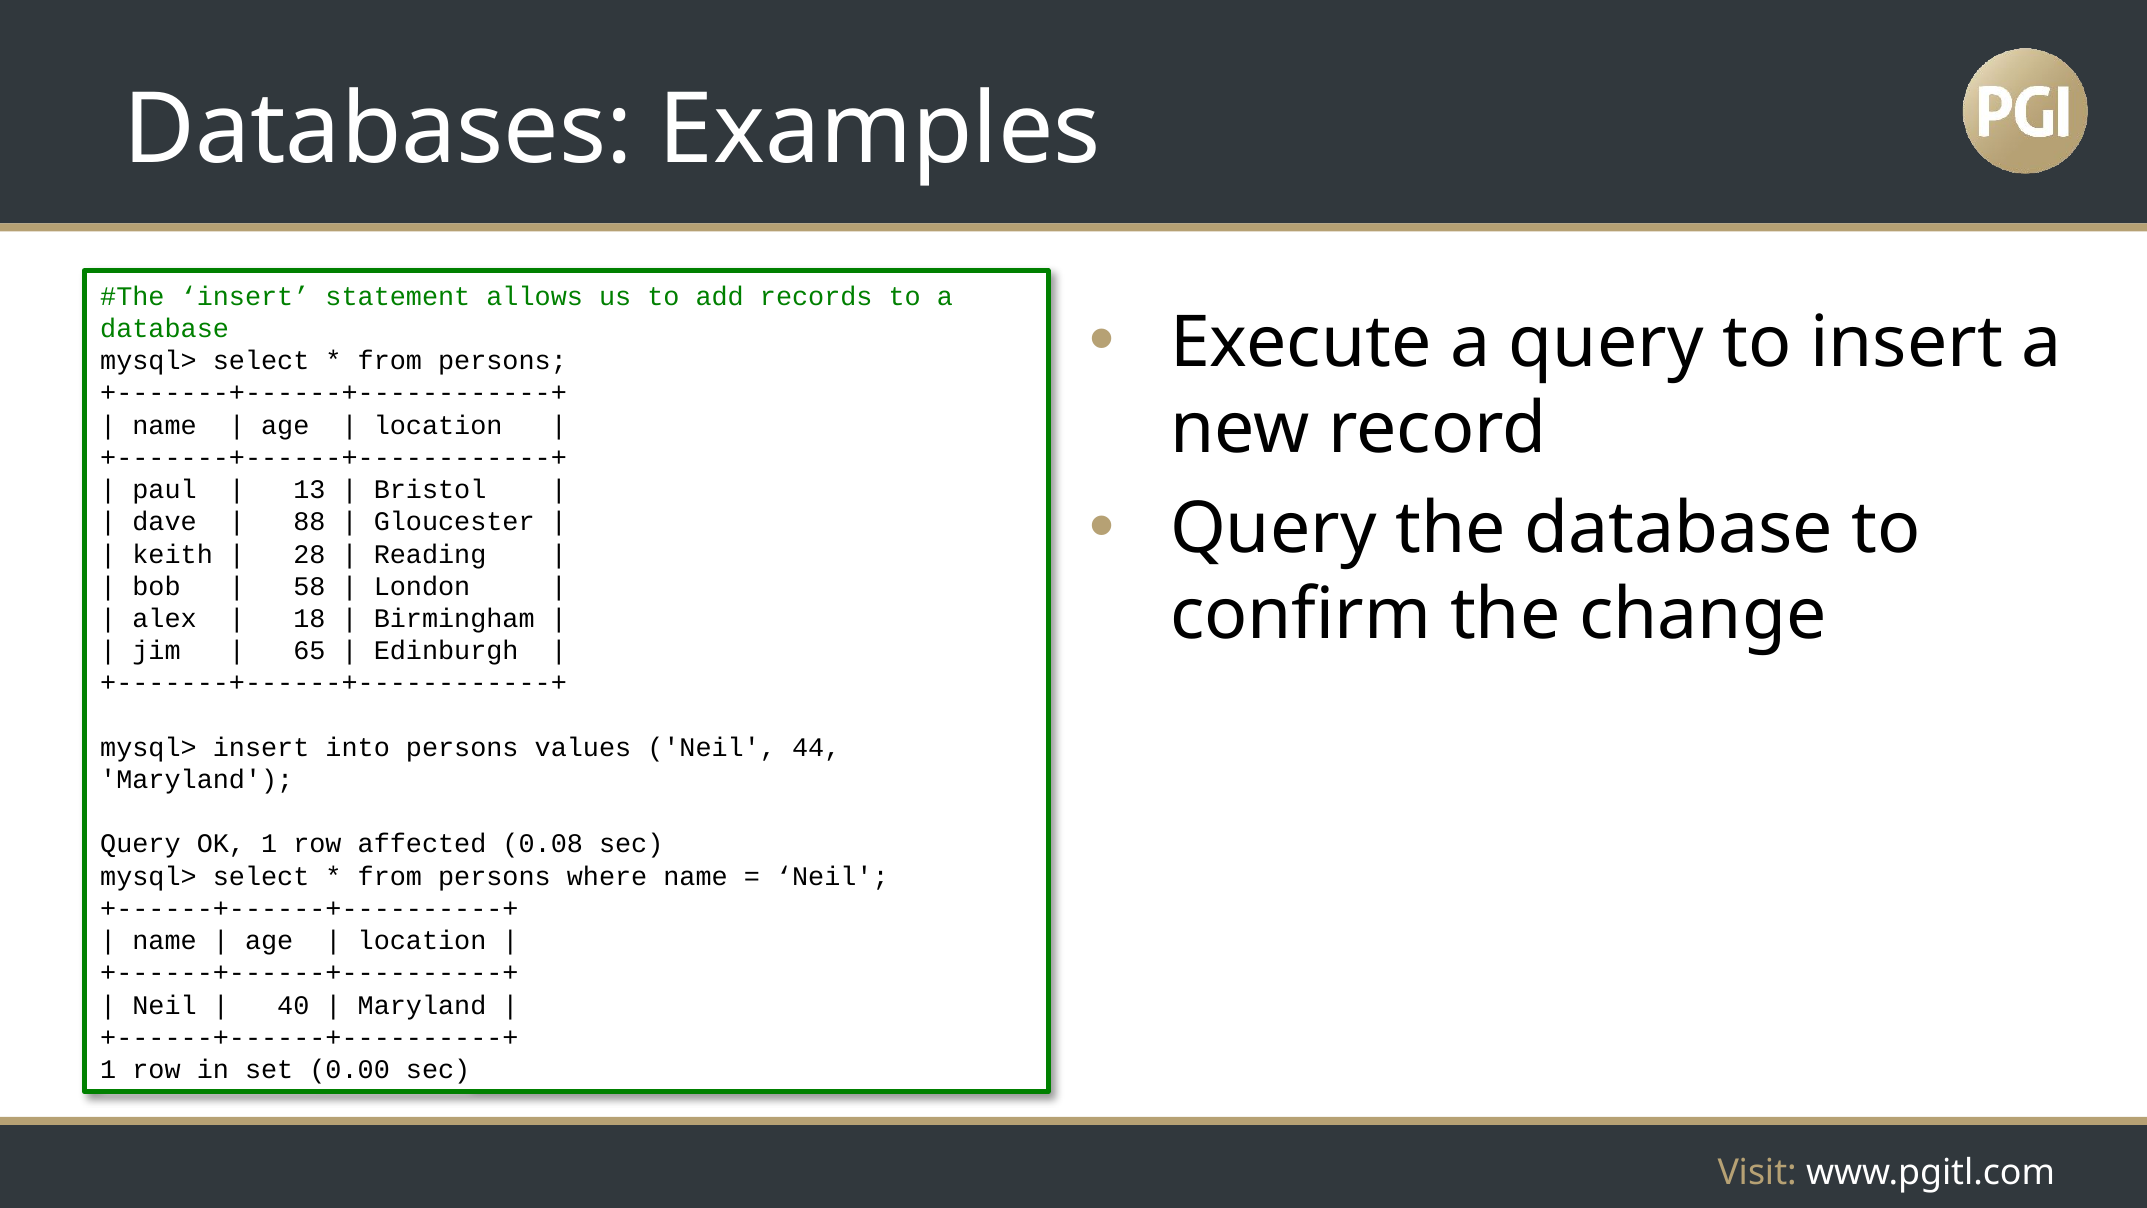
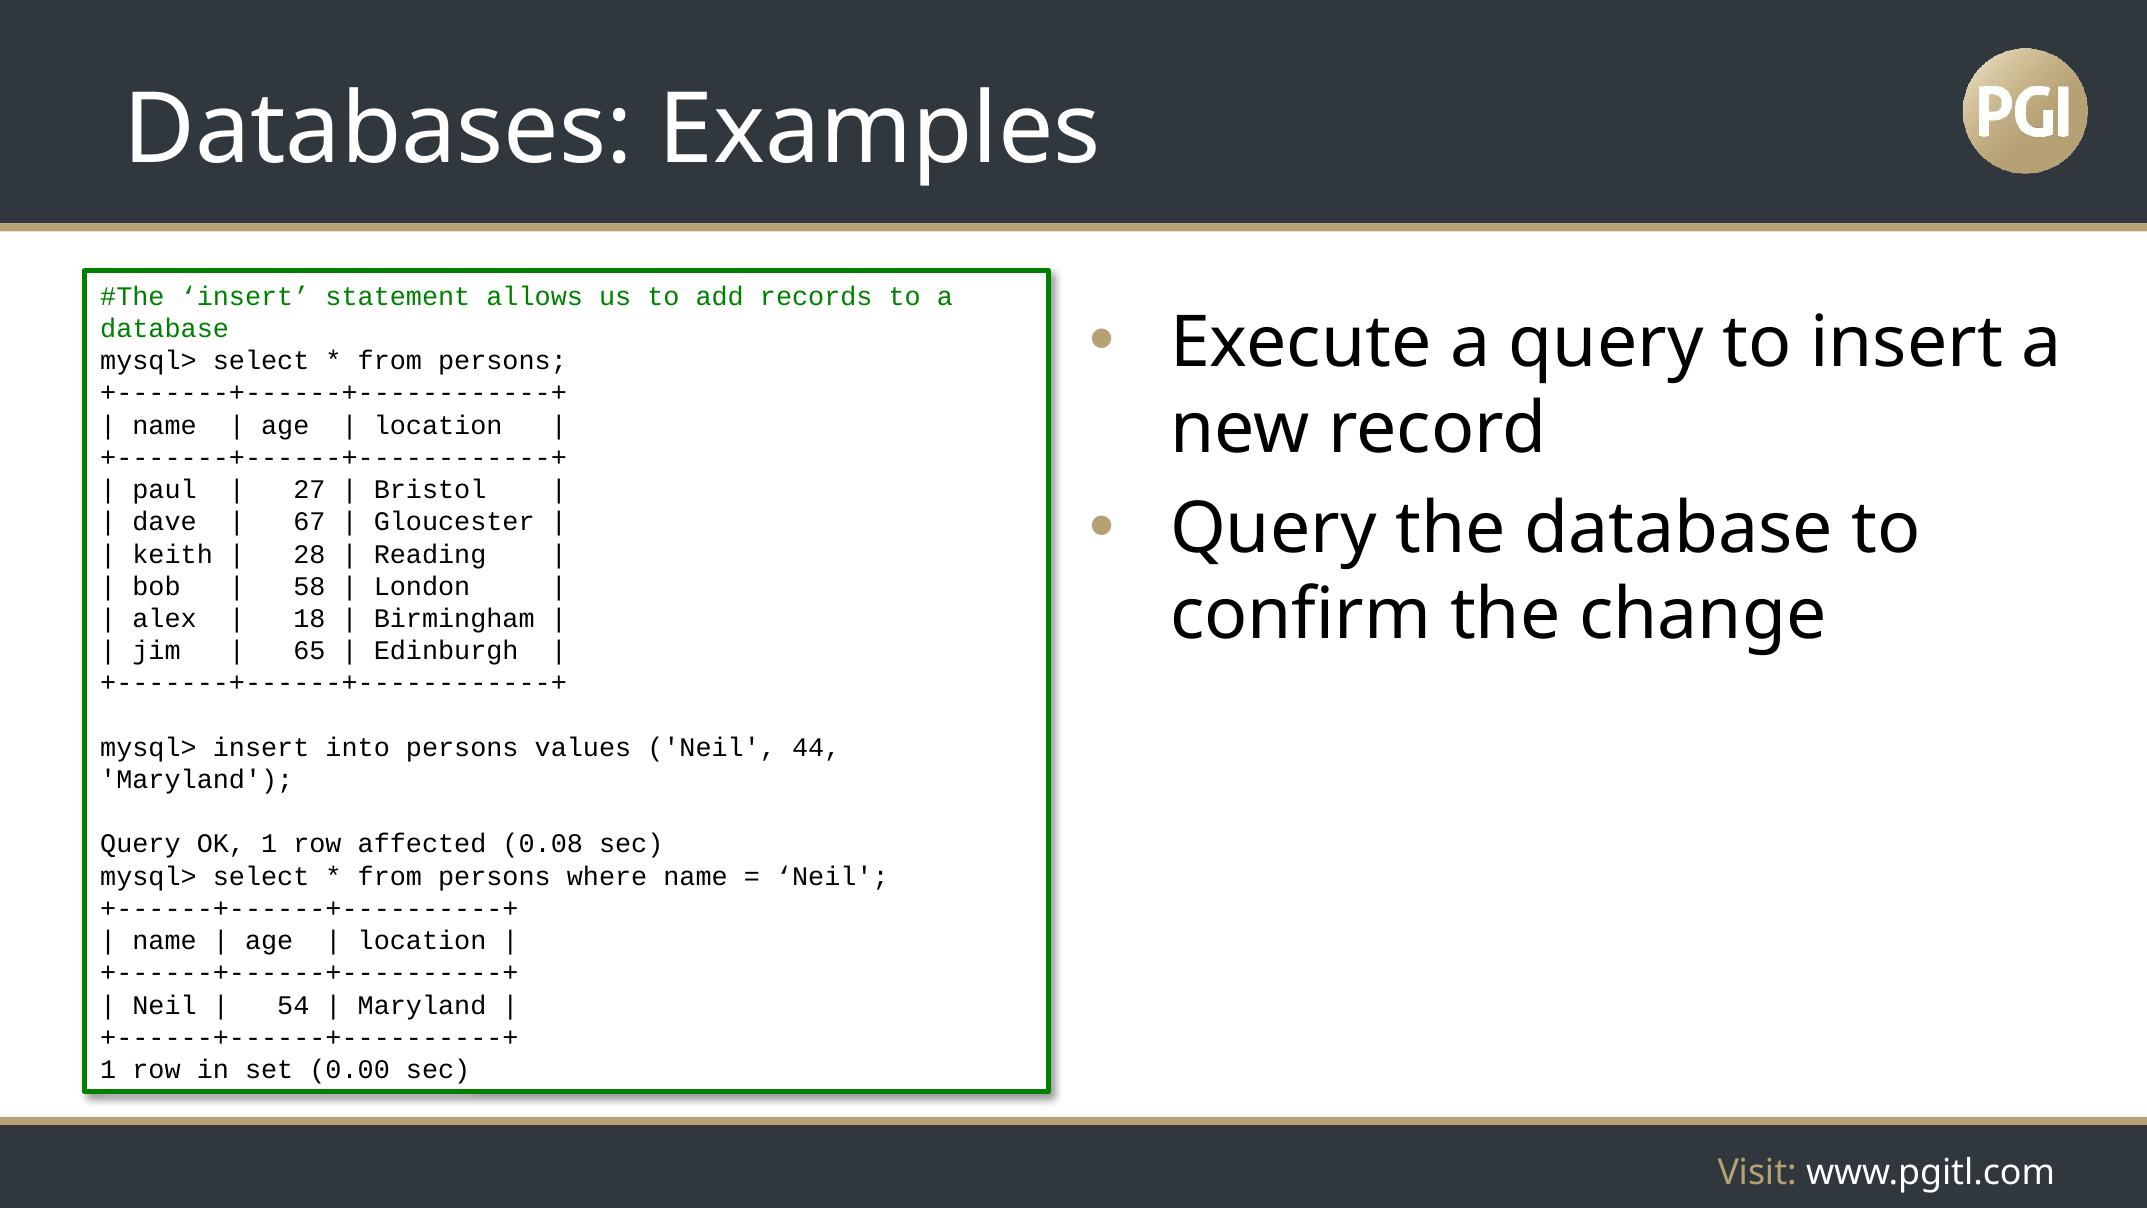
13: 13 -> 27
88: 88 -> 67
40: 40 -> 54
